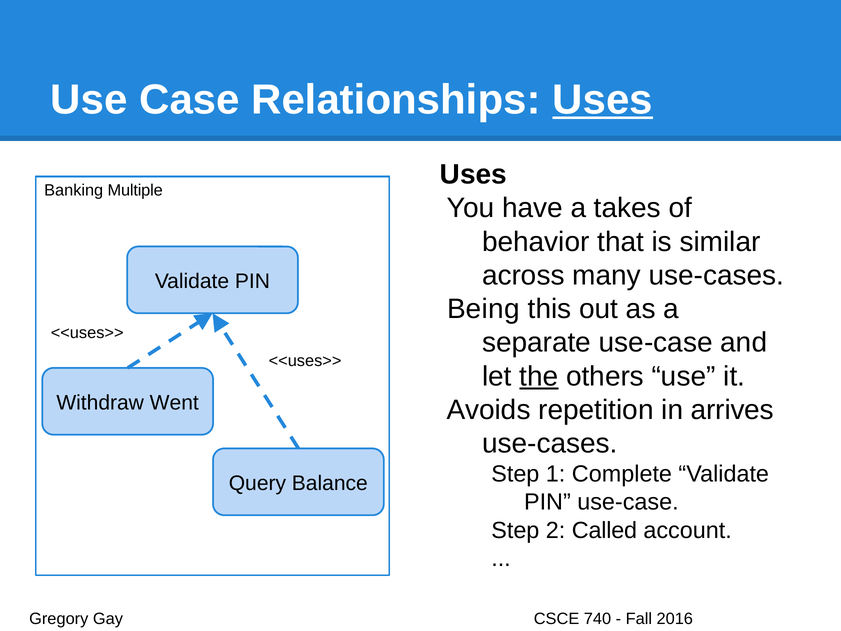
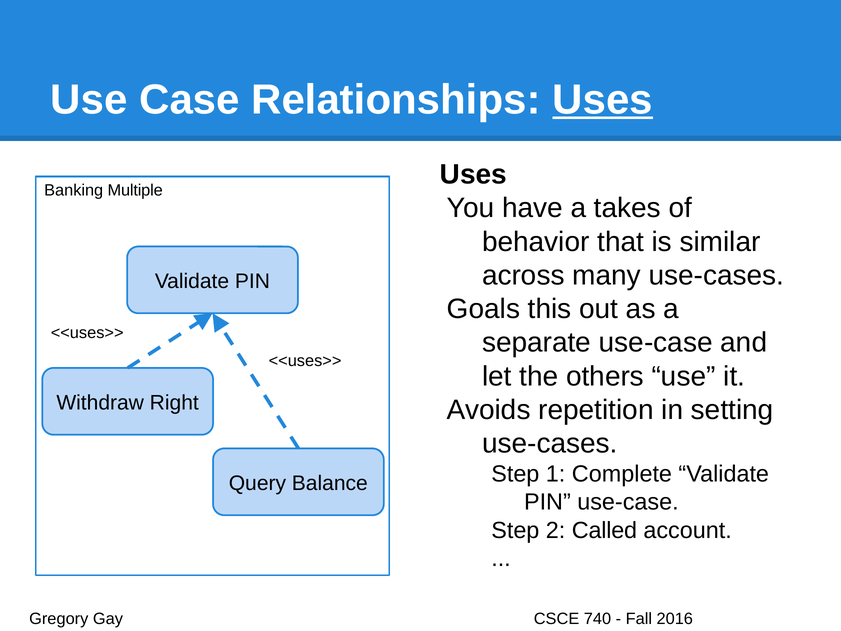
Being: Being -> Goals
the underline: present -> none
Went: Went -> Right
arrives: arrives -> setting
